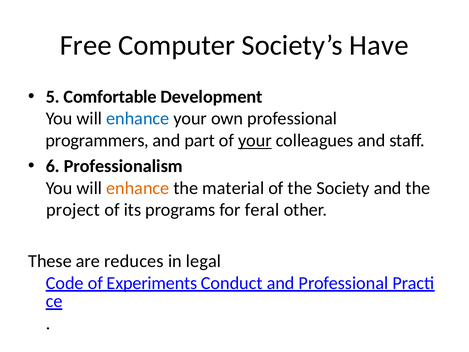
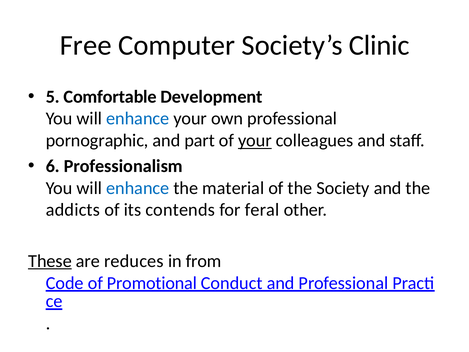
Have: Have -> Clinic
programmers: programmers -> pornographic
enhance at (138, 188) colour: orange -> blue
project: project -> addicts
programs: programs -> contends
These underline: none -> present
legal: legal -> from
Experiments: Experiments -> Promotional
